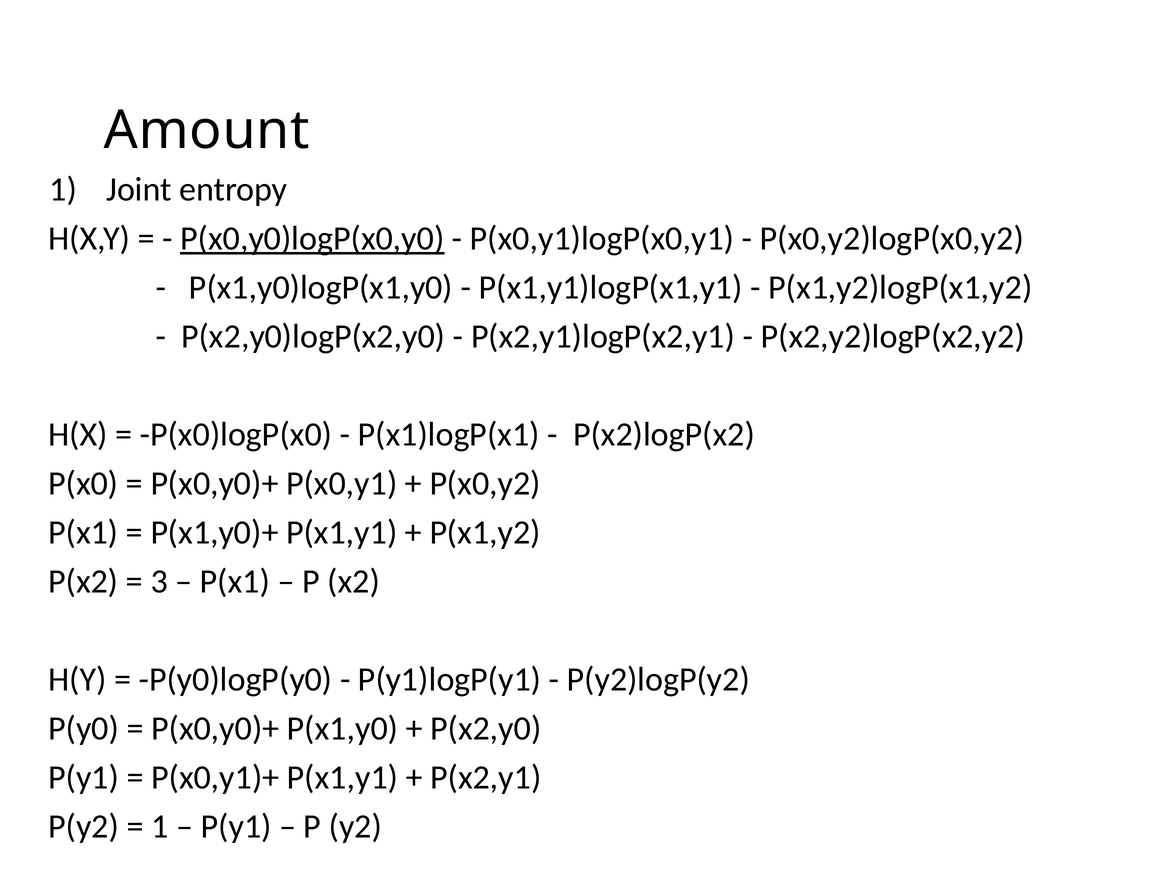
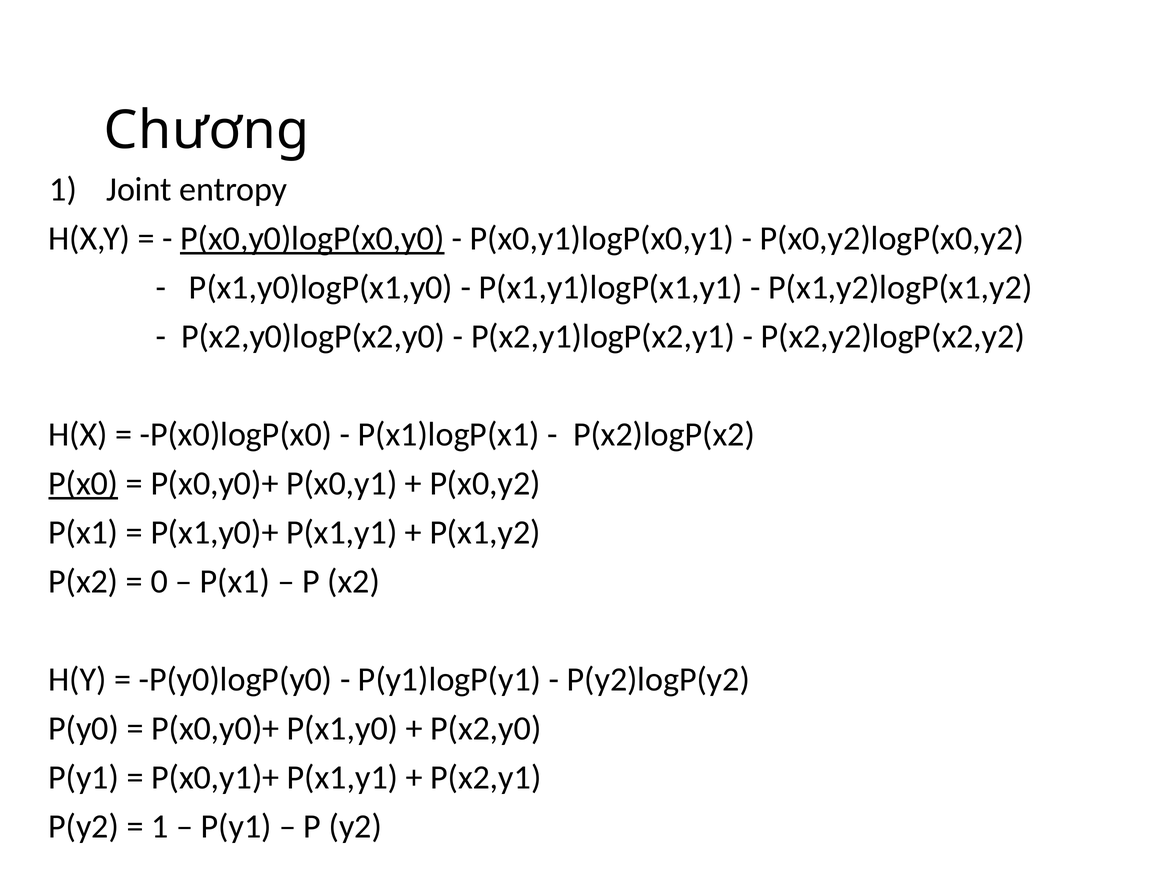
Amount: Amount -> Chương
P(x0 underline: none -> present
3: 3 -> 0
